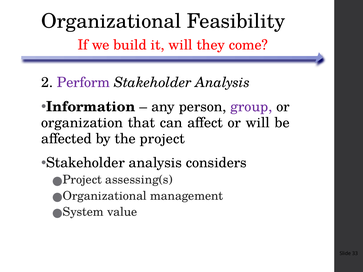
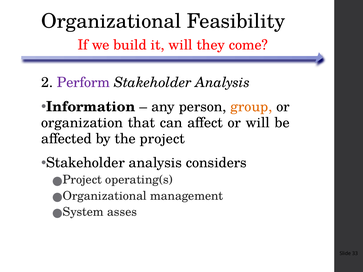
group colour: purple -> orange
assessing(s: assessing(s -> operating(s
value: value -> asses
